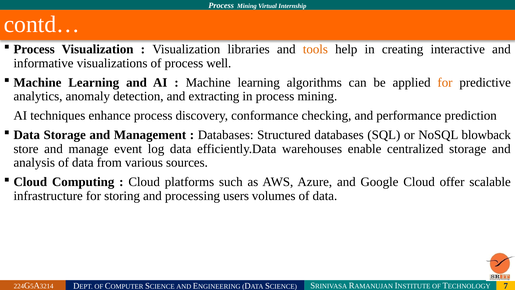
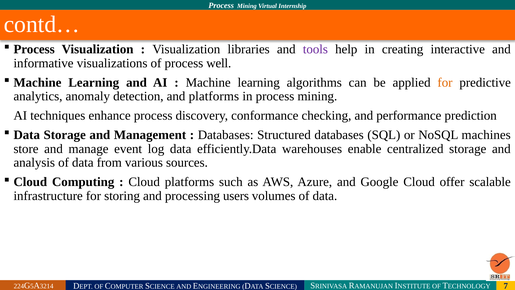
tools colour: orange -> purple
and extracting: extracting -> platforms
blowback: blowback -> machines
